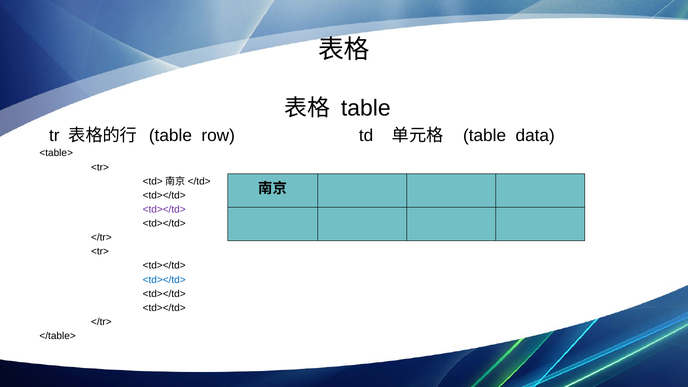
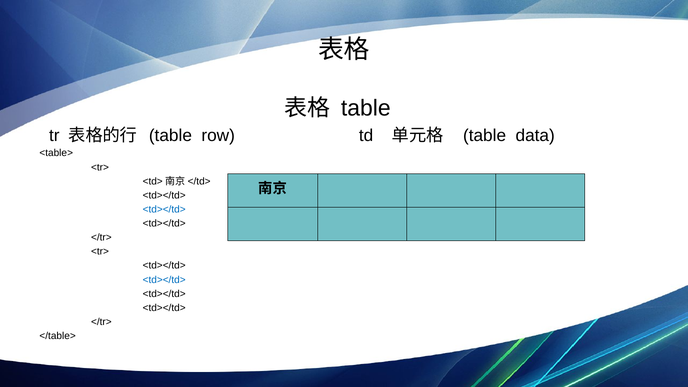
<td></td> at (164, 209) colour: purple -> blue
